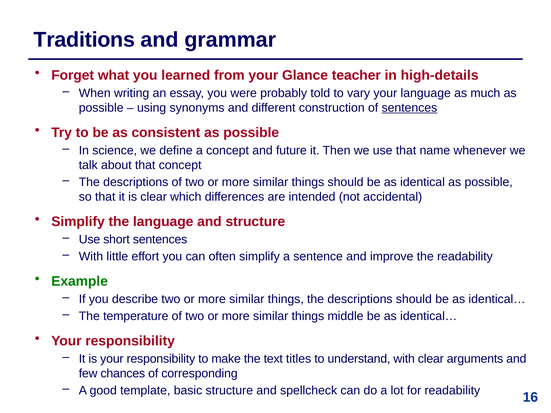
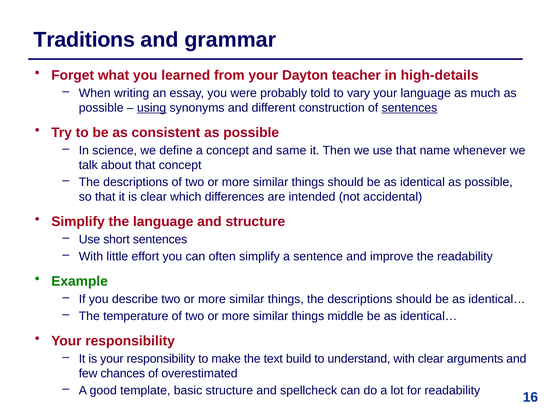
Glance: Glance -> Dayton
using underline: none -> present
future: future -> same
titles: titles -> build
corresponding: corresponding -> overestimated
